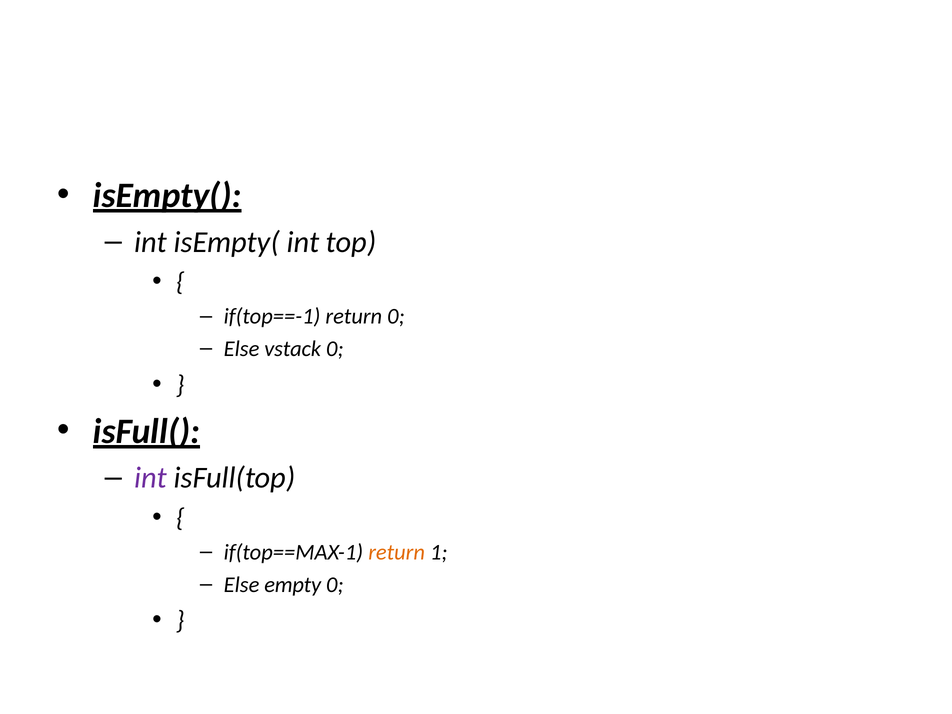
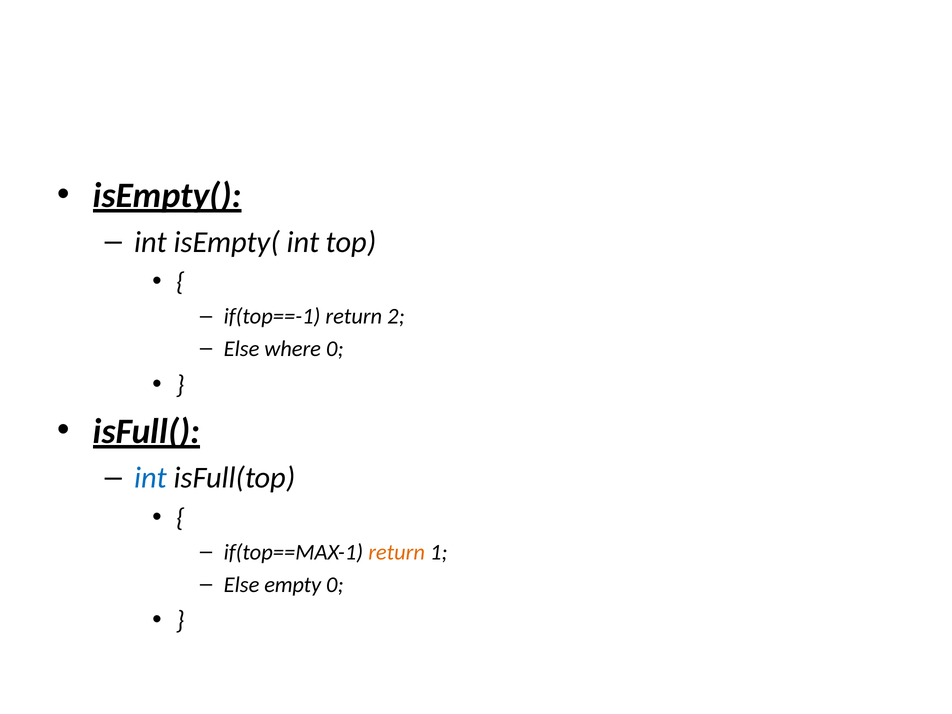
return 0: 0 -> 2
vstack: vstack -> where
int at (151, 478) colour: purple -> blue
